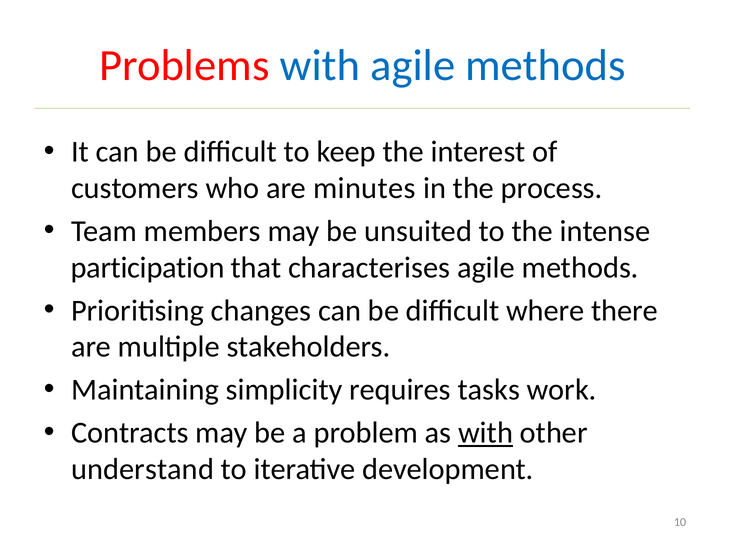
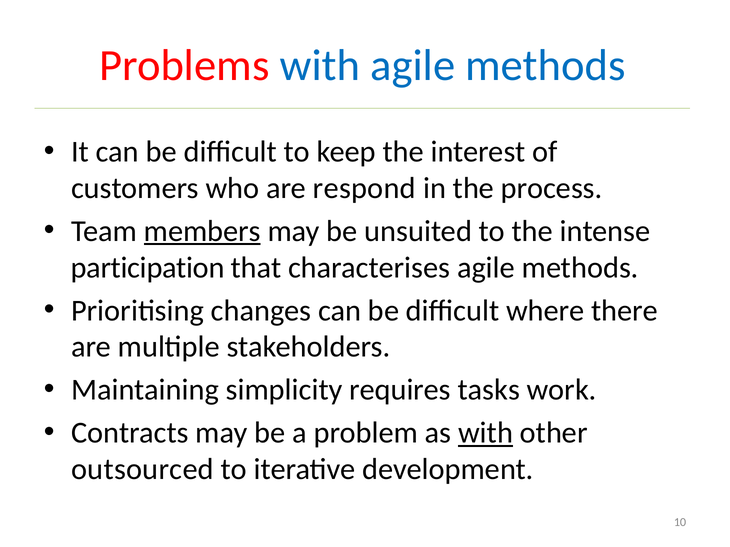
minutes: minutes -> respond
members underline: none -> present
understand: understand -> outsourced
